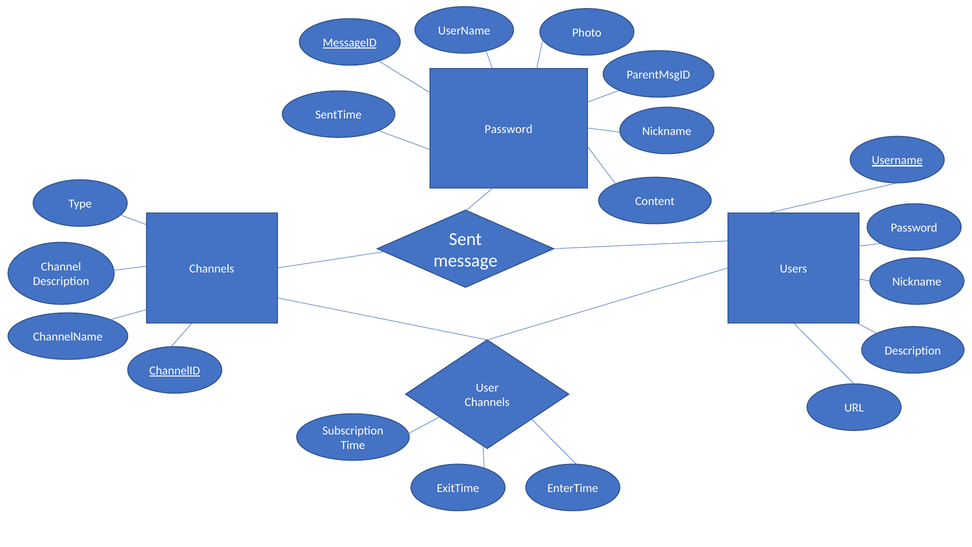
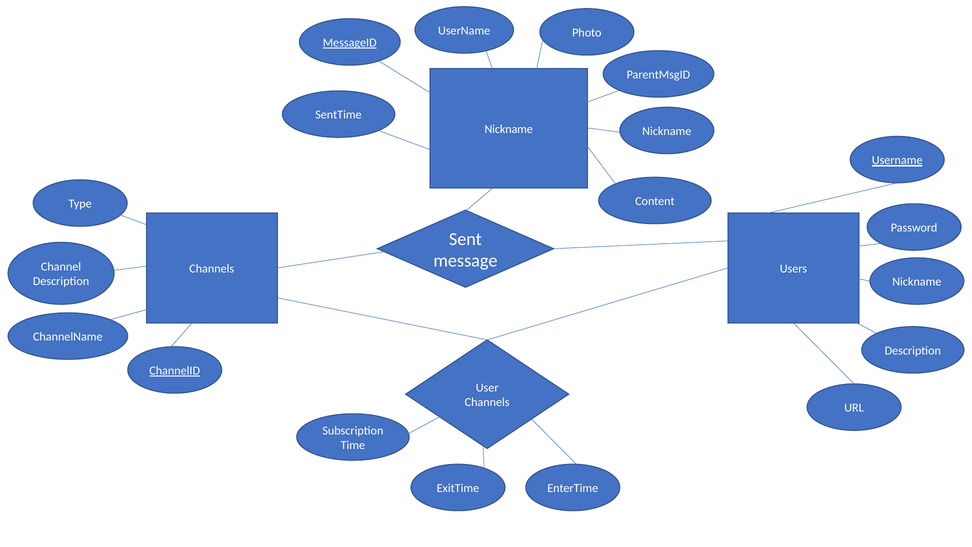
Password at (509, 129): Password -> Nickname
